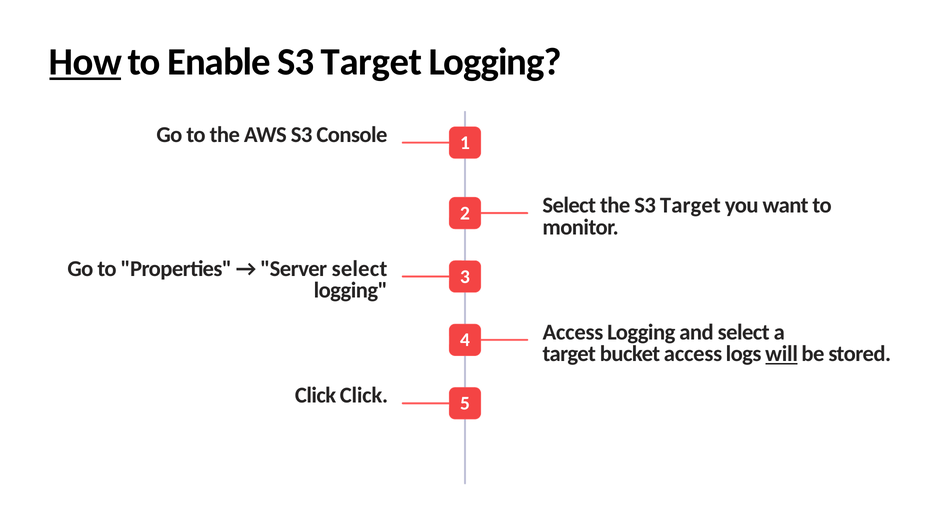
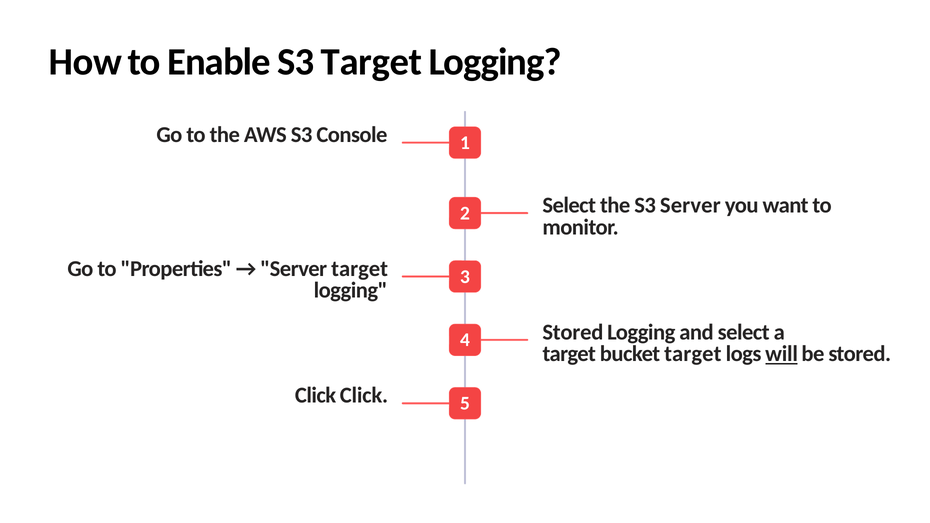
How underline: present -> none
the S3 Target: Target -> Server
Server select: select -> target
4 Access: Access -> Stored
bucket access: access -> target
